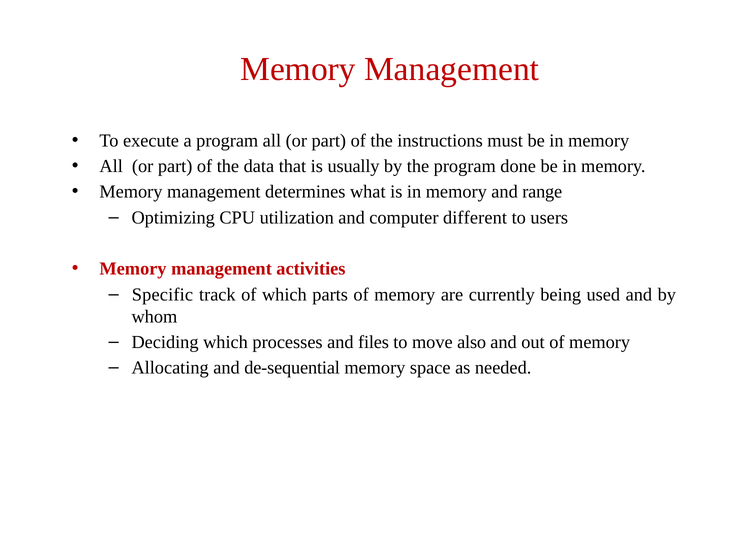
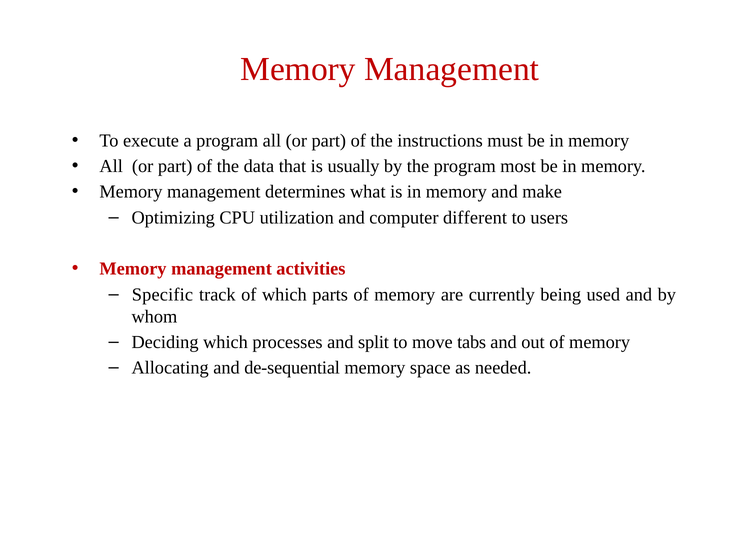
done: done -> most
range: range -> make
files: files -> split
also: also -> tabs
